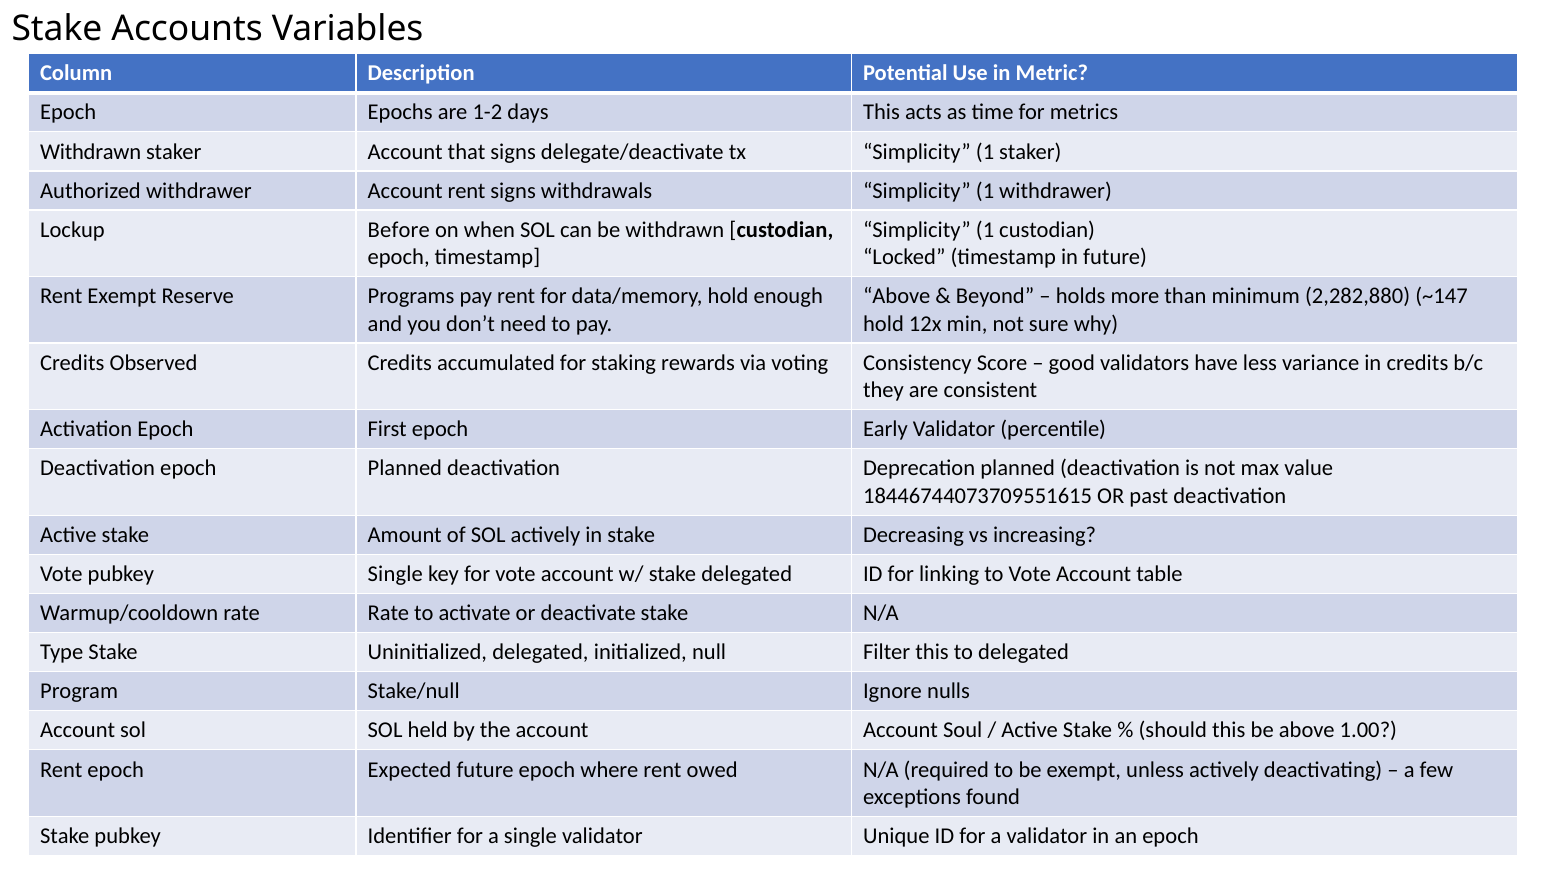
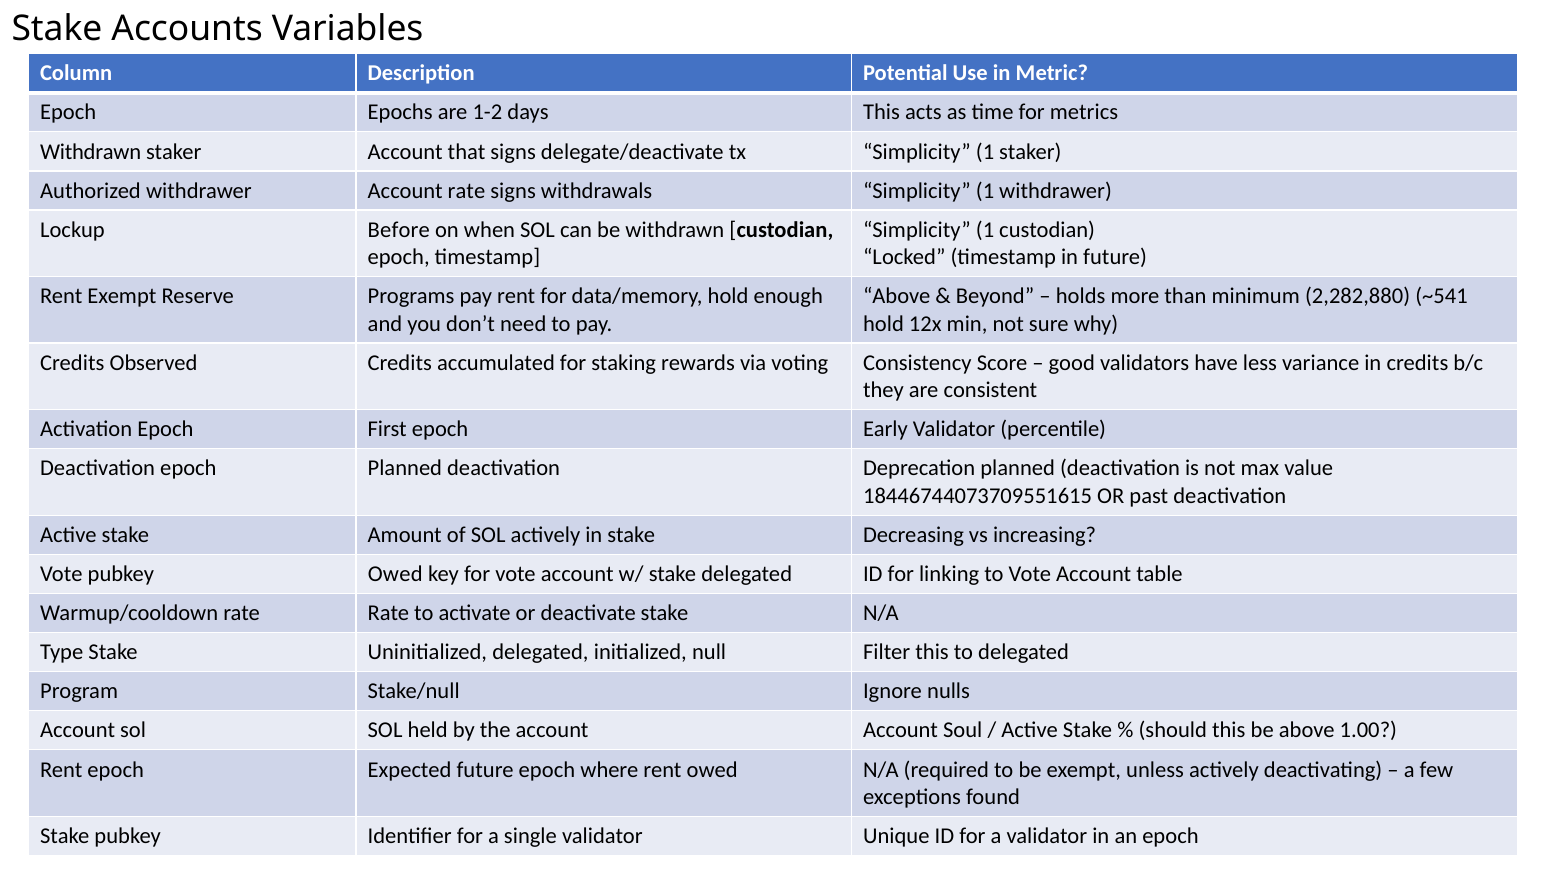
Account rent: rent -> rate
~147: ~147 -> ~541
pubkey Single: Single -> Owed
